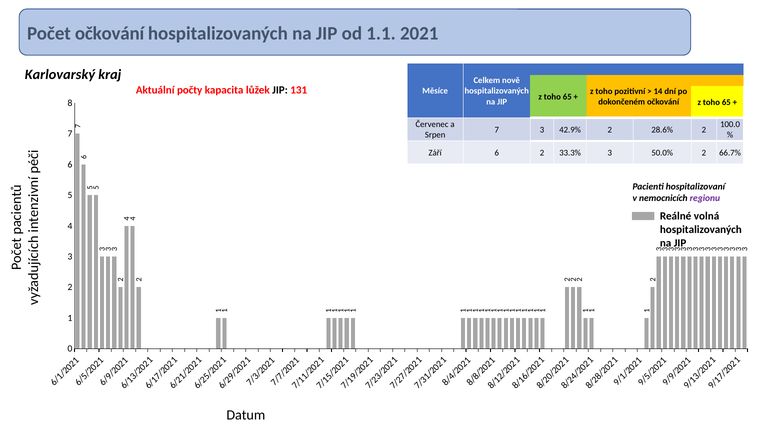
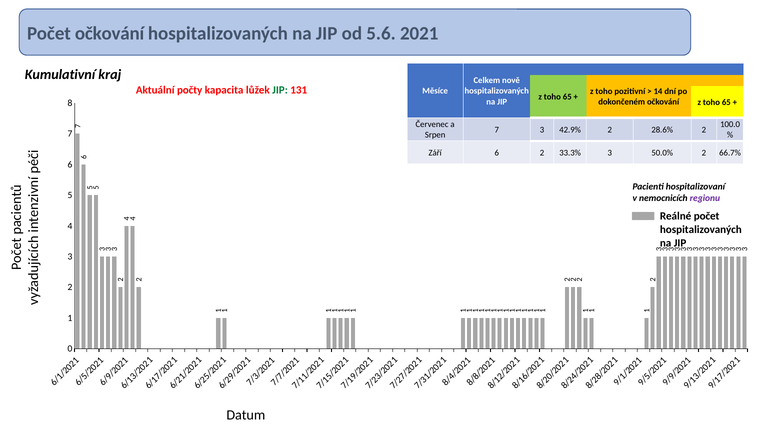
1.1: 1.1 -> 5.6
Karlovarský: Karlovarský -> Kumulativní
JIP at (280, 90) colour: black -> green
Reálné volná: volná -> počet
